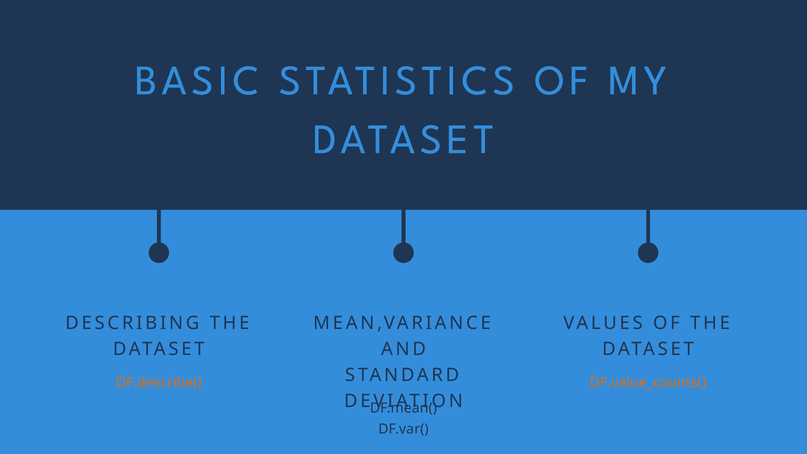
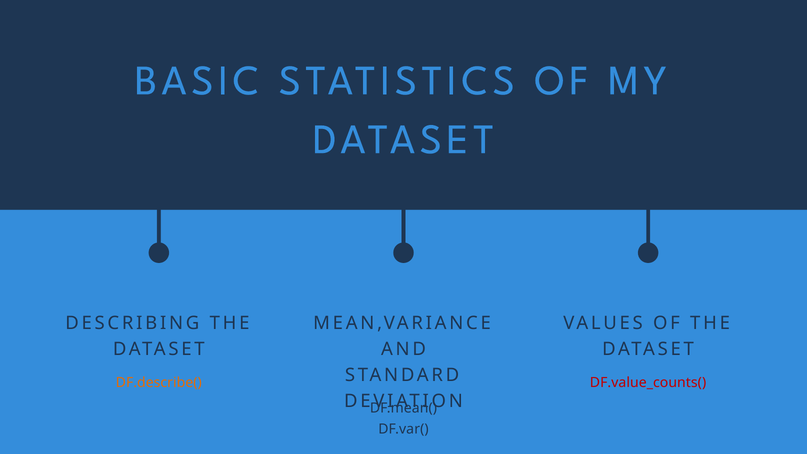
DF.value_counts( colour: orange -> red
